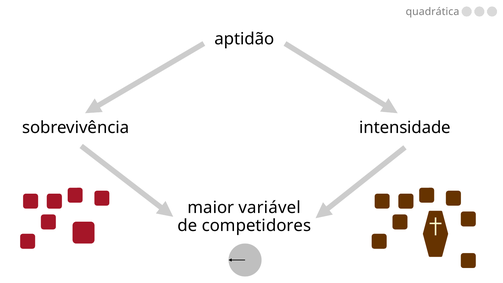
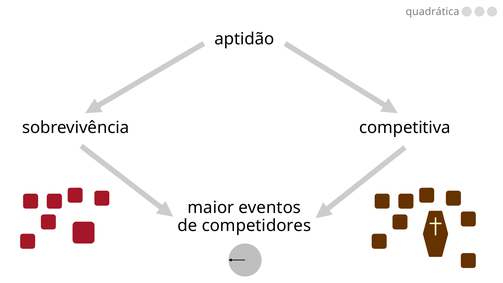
intensidade: intensidade -> competitiva
variável: variável -> eventos
